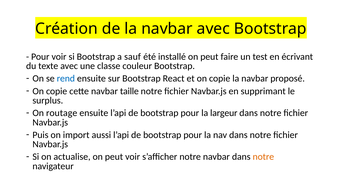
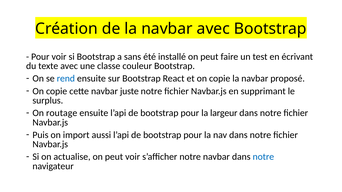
sauf: sauf -> sans
taille: taille -> juste
notre at (263, 157) colour: orange -> blue
